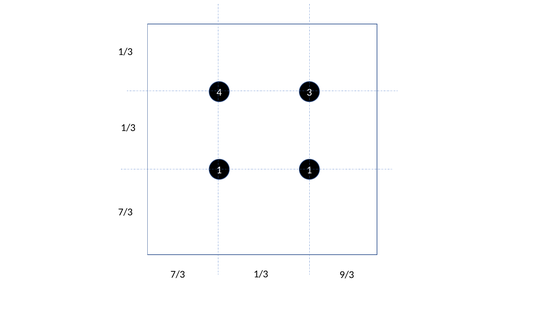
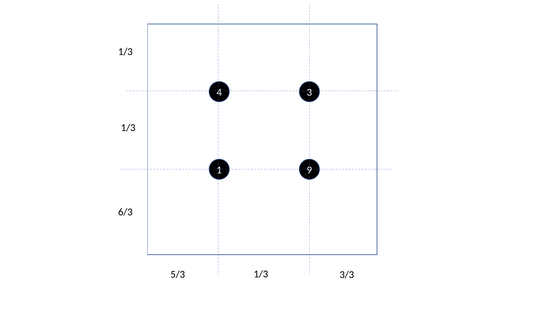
1 1: 1 -> 9
7/3 at (125, 212): 7/3 -> 6/3
7/3 at (178, 275): 7/3 -> 5/3
9/3: 9/3 -> 3/3
